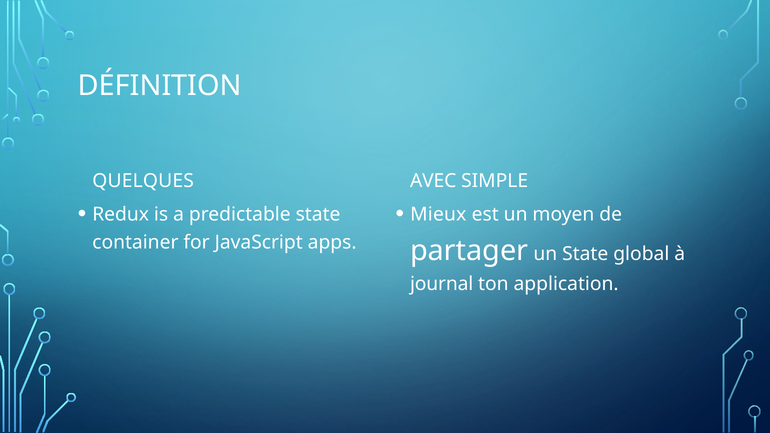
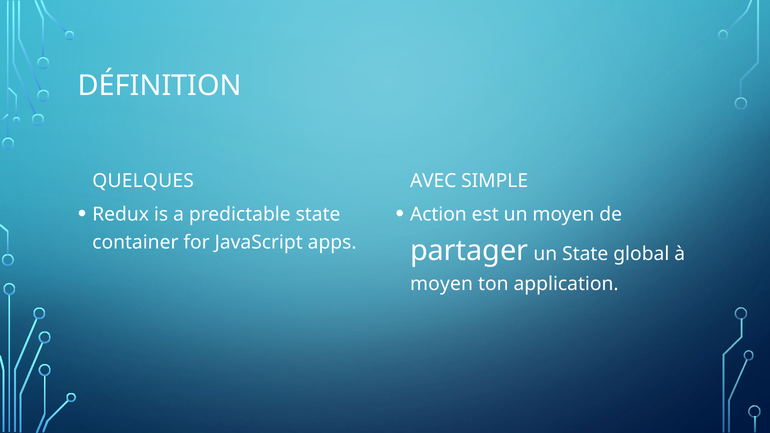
Mieux: Mieux -> Action
journal at (442, 284): journal -> moyen
